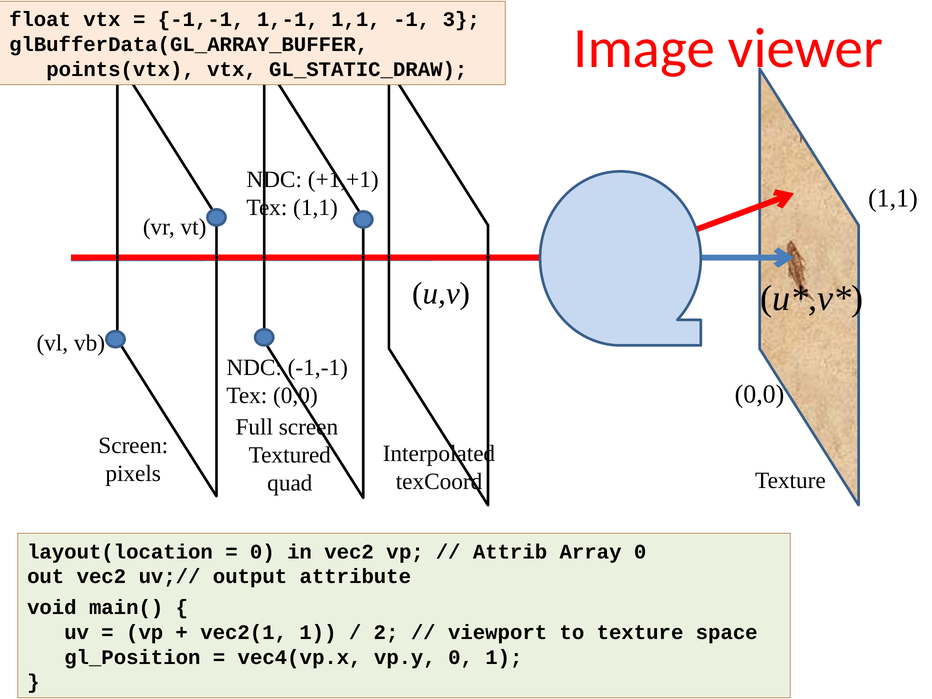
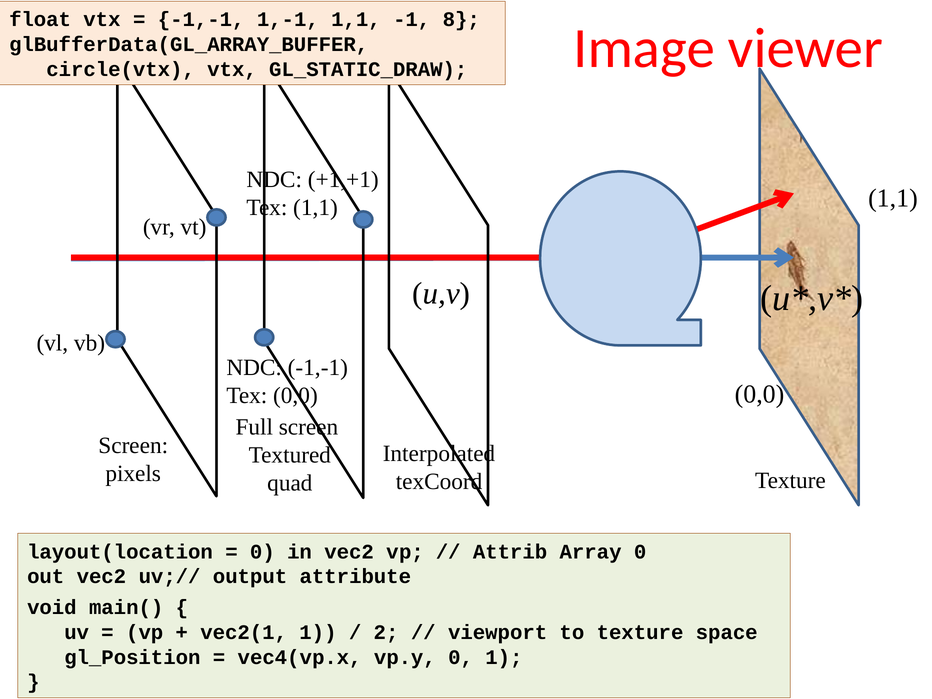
3: 3 -> 8
points(vtx: points(vtx -> circle(vtx
